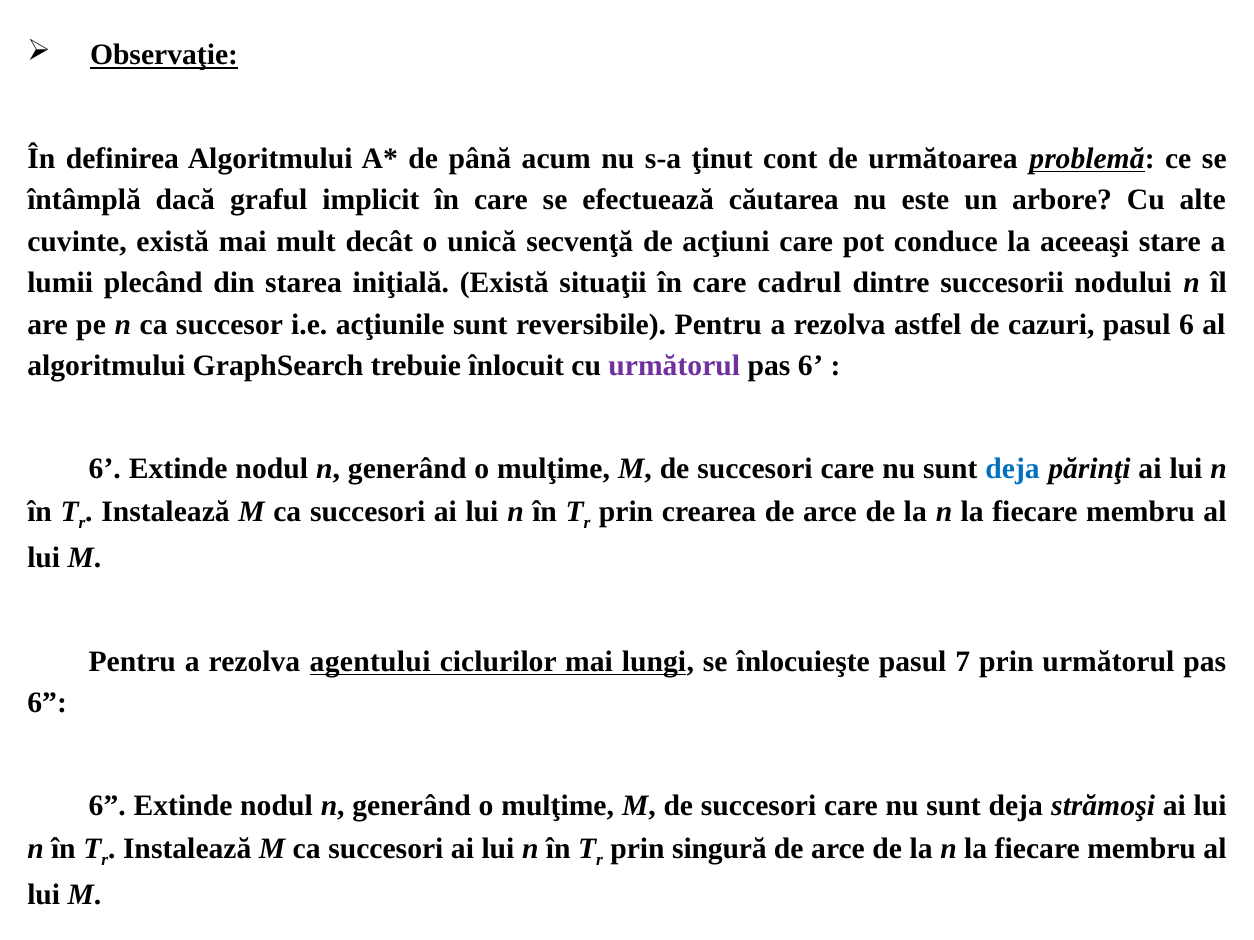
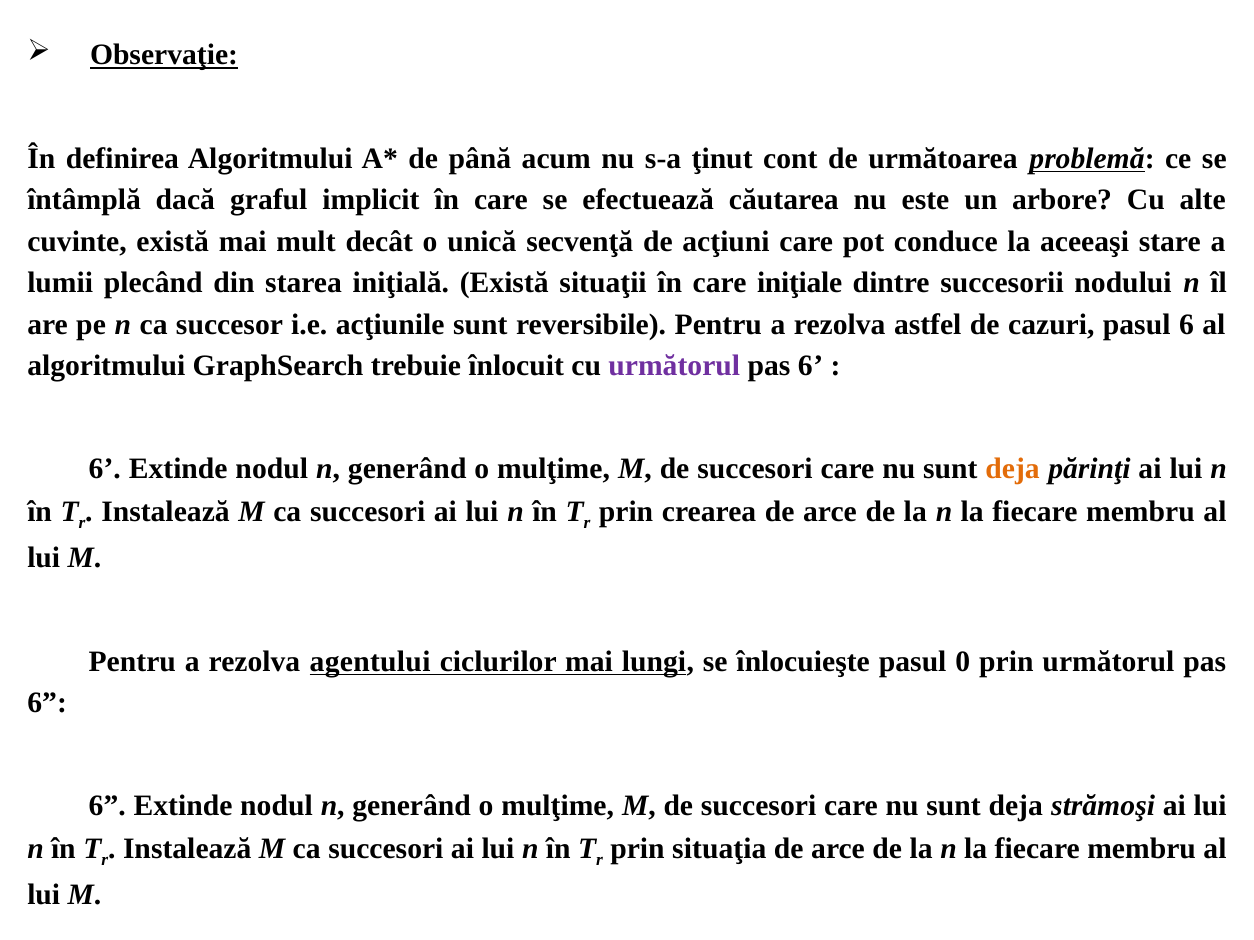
cadrul: cadrul -> iniţiale
deja at (1013, 469) colour: blue -> orange
7: 7 -> 0
singură: singură -> situaţia
